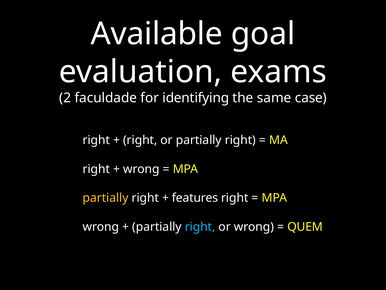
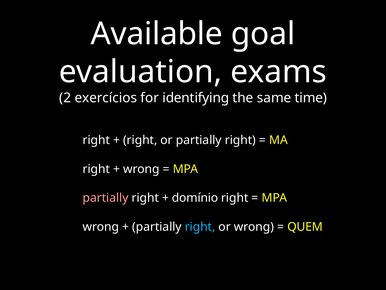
faculdade: faculdade -> exercícios
case: case -> time
partially at (106, 198) colour: yellow -> pink
features: features -> domínio
